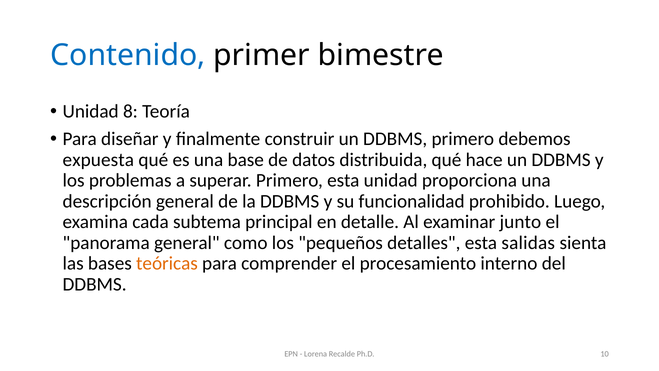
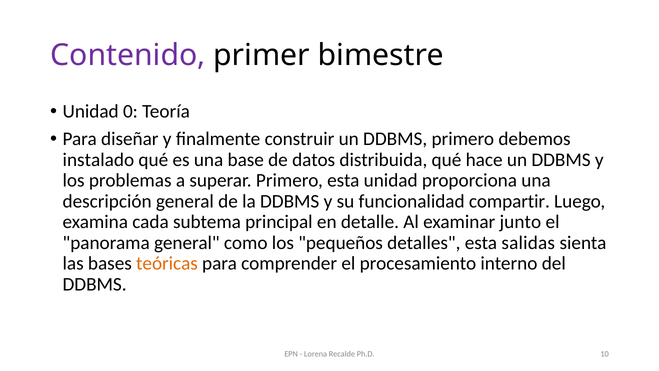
Contenido colour: blue -> purple
8: 8 -> 0
expuesta: expuesta -> instalado
prohibido: prohibido -> compartir
